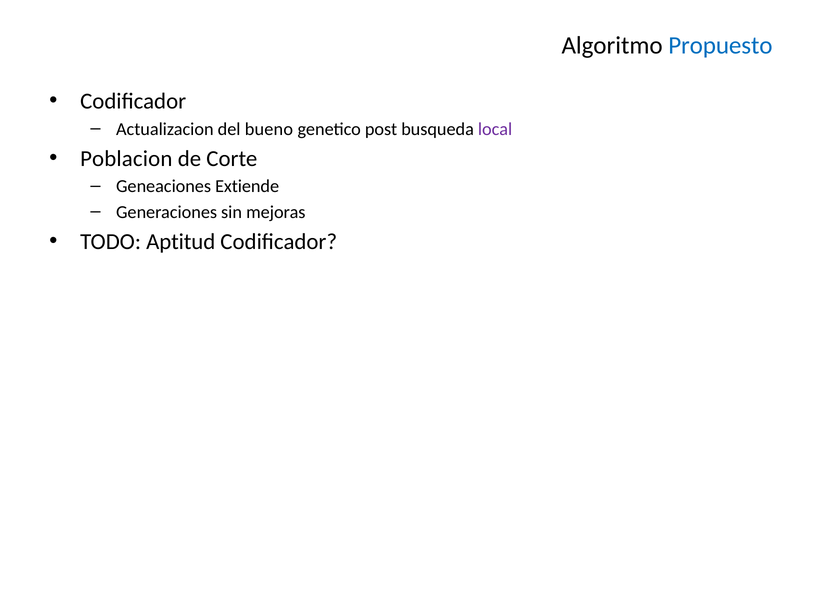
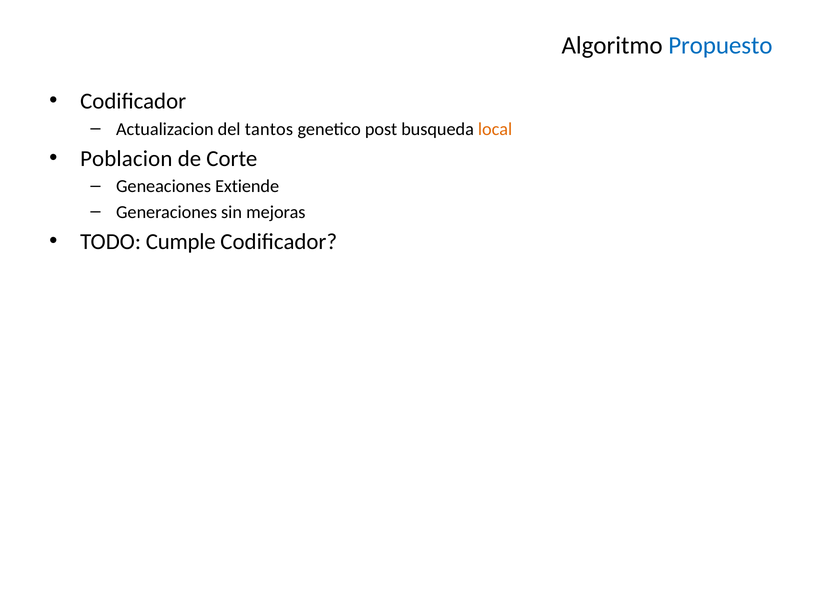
bueno: bueno -> tantos
local colour: purple -> orange
Aptitud: Aptitud -> Cumple
